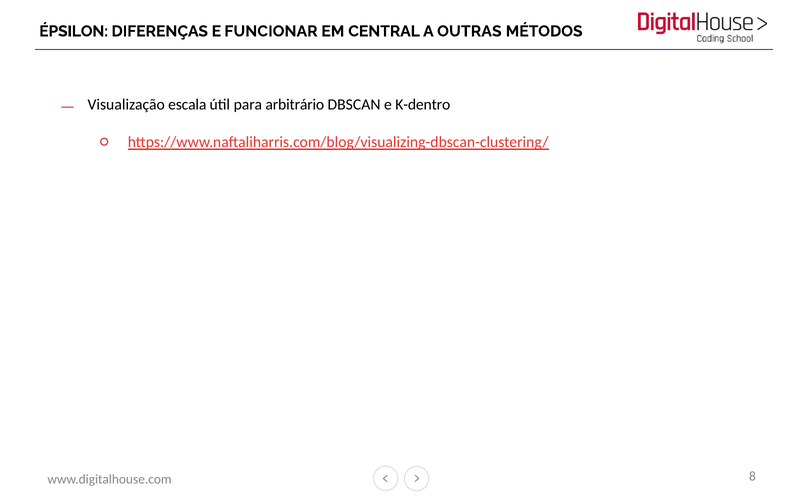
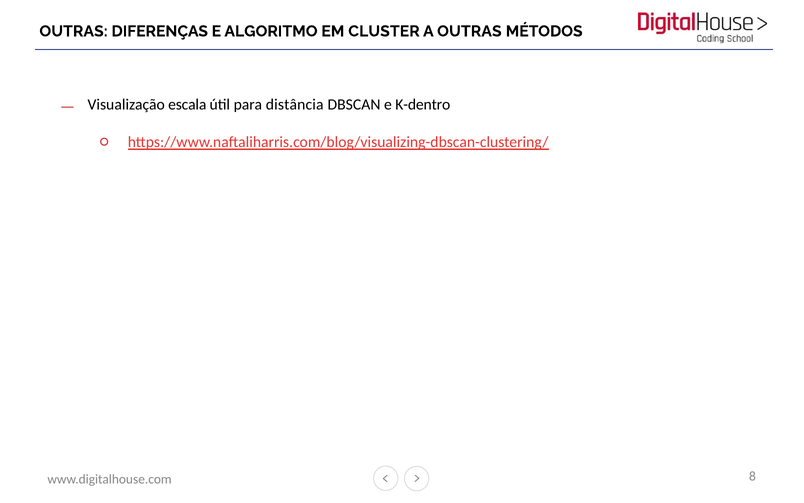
ÉPSILON at (74, 31): ÉPSILON -> OUTRAS
FUNCIONAR: FUNCIONAR -> ALGORITMO
CENTRAL: CENTRAL -> CLUSTER
arbitrário: arbitrário -> distância
